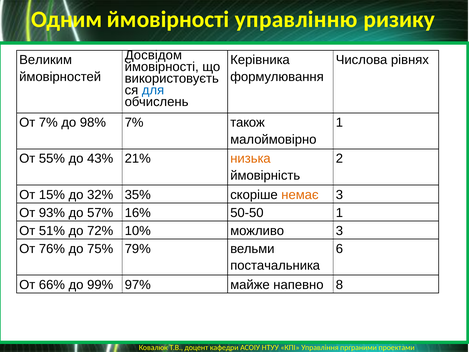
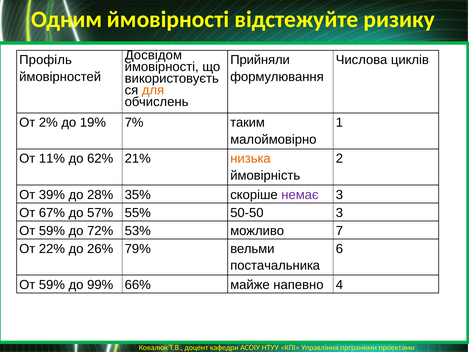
управлінню: управлінню -> відстежуйте
Великим: Великим -> Профіль
Керівника: Керівника -> Прийняли
рівнях: рівнях -> циклів
для colour: blue -> orange
От 7%: 7% -> 2%
98%: 98% -> 19%
також: також -> таким
55%: 55% -> 11%
43%: 43% -> 62%
15%: 15% -> 39%
32%: 32% -> 28%
немає colour: orange -> purple
93%: 93% -> 67%
16%: 16% -> 55%
50-50 1: 1 -> 3
51% at (52, 231): 51% -> 59%
10%: 10% -> 53%
можливо 3: 3 -> 7
76%: 76% -> 22%
75%: 75% -> 26%
66% at (52, 285): 66% -> 59%
97%: 97% -> 66%
8: 8 -> 4
